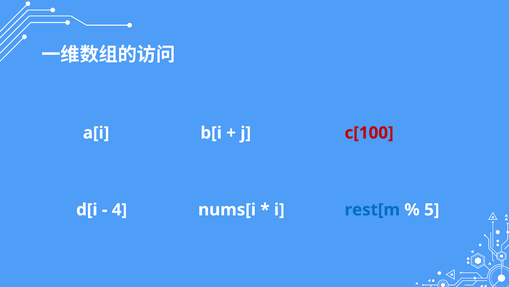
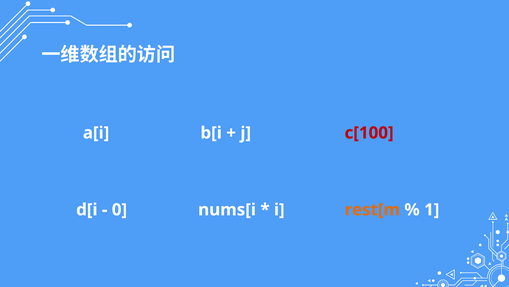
4: 4 -> 0
rest[m colour: blue -> orange
5: 5 -> 1
